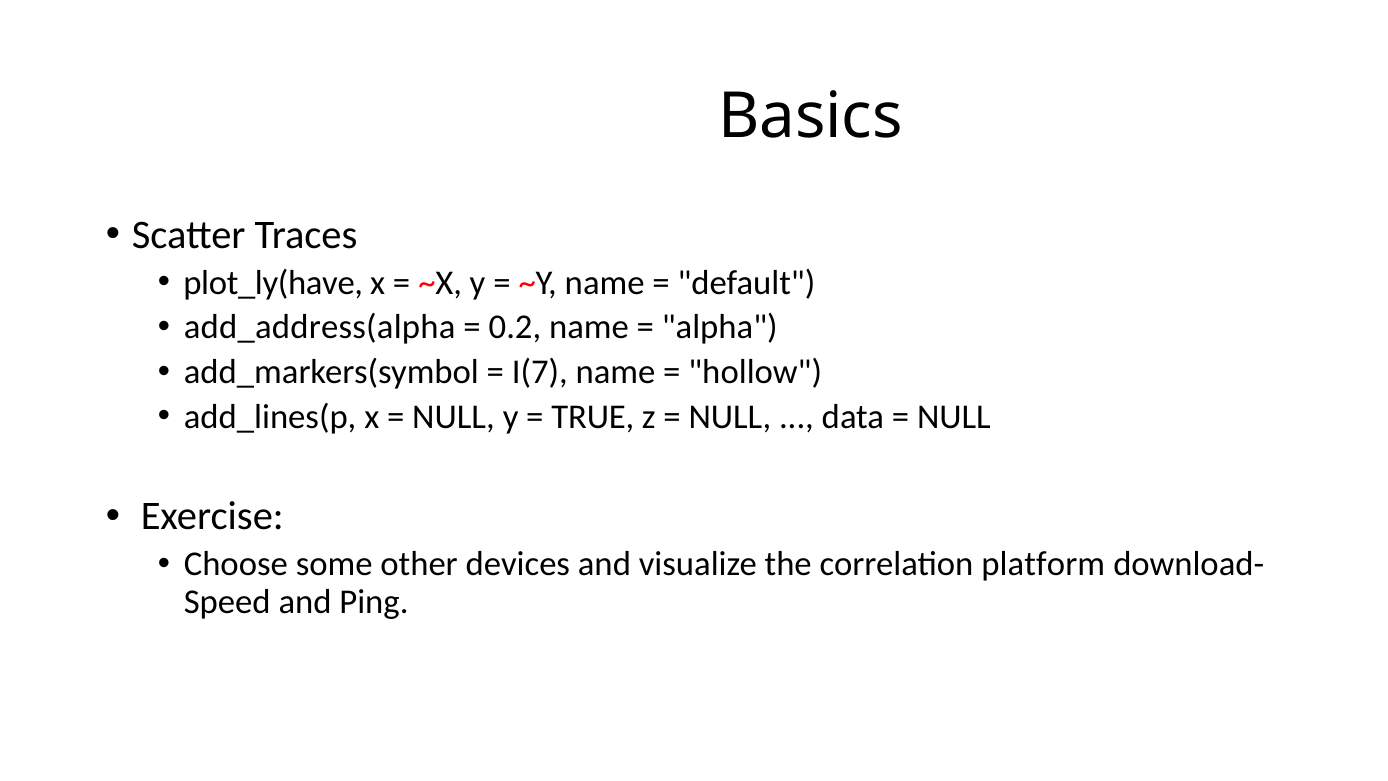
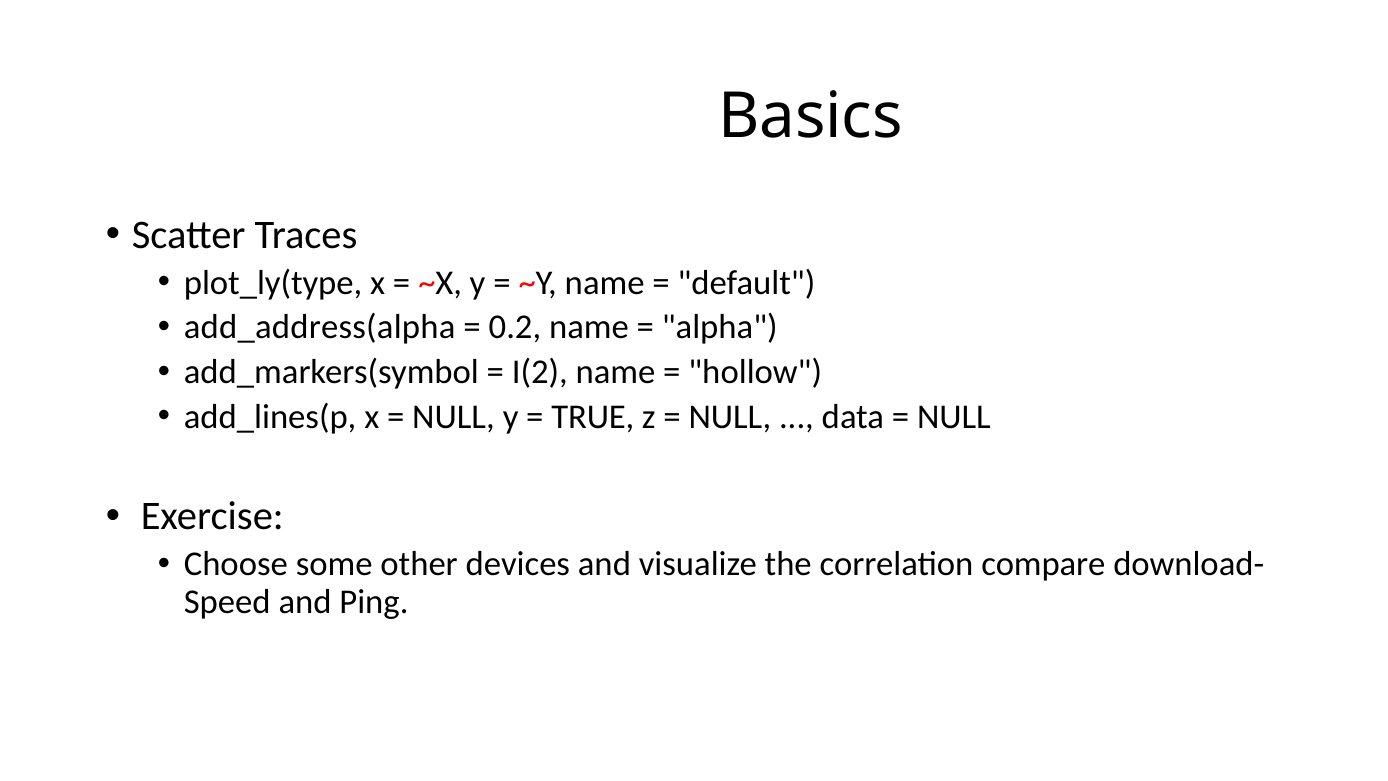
plot_ly(have: plot_ly(have -> plot_ly(type
I(7: I(7 -> I(2
platform: platform -> compare
